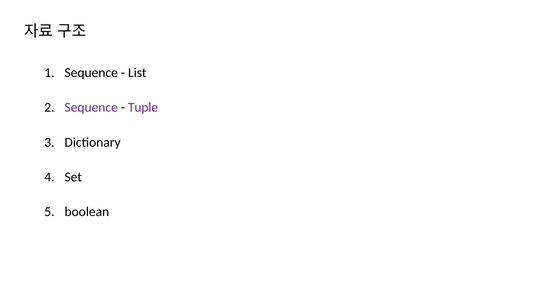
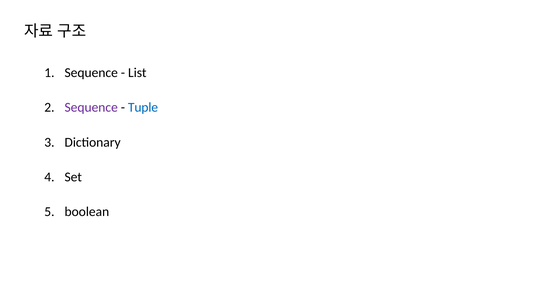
Tuple colour: purple -> blue
